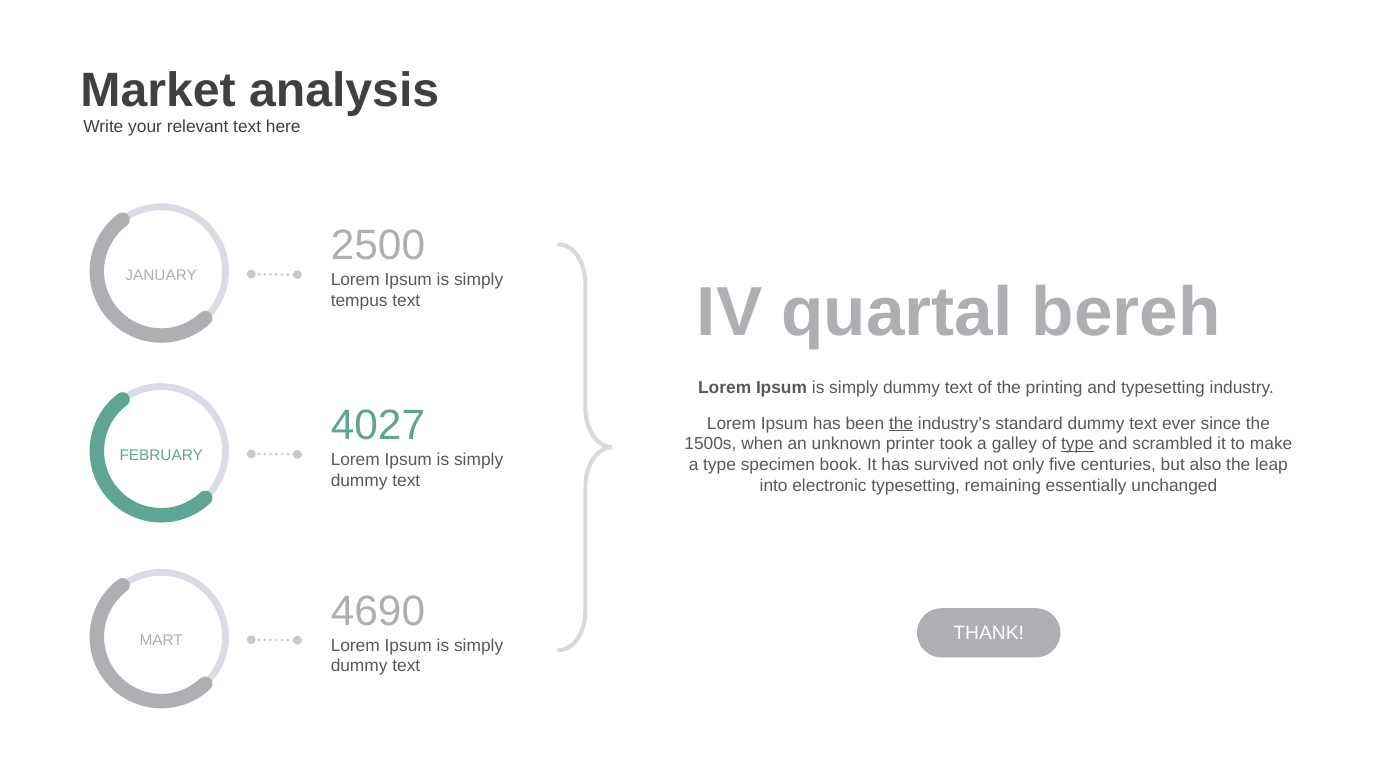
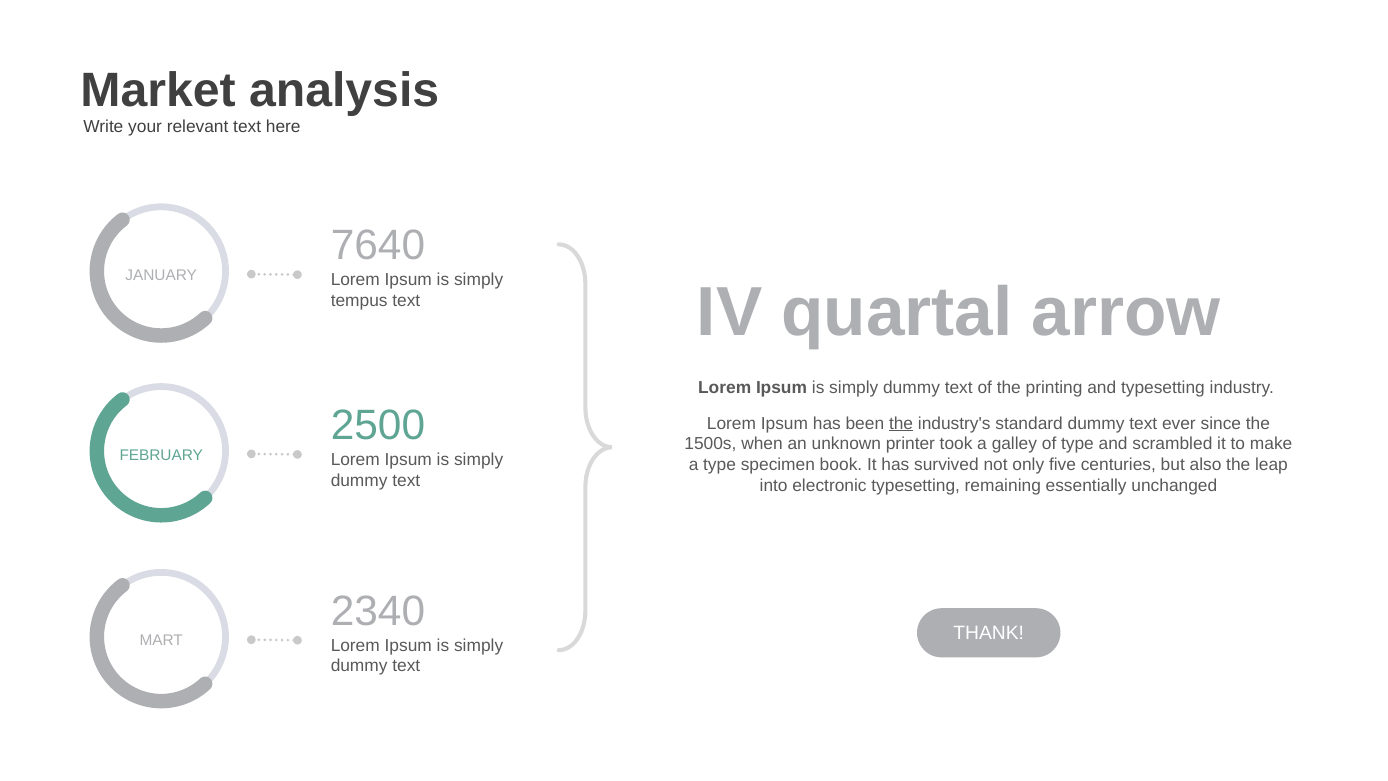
2500: 2500 -> 7640
bereh: bereh -> arrow
4027: 4027 -> 2500
type at (1078, 444) underline: present -> none
4690: 4690 -> 2340
